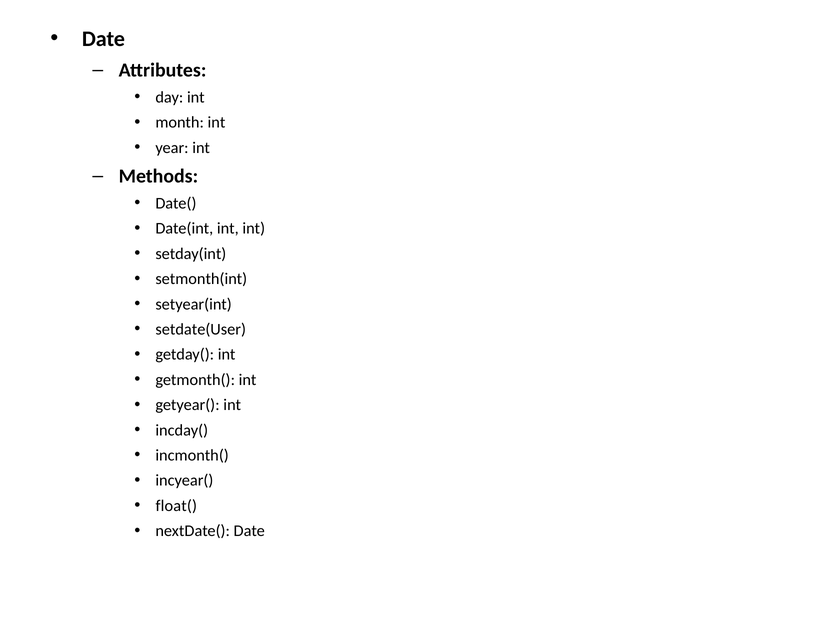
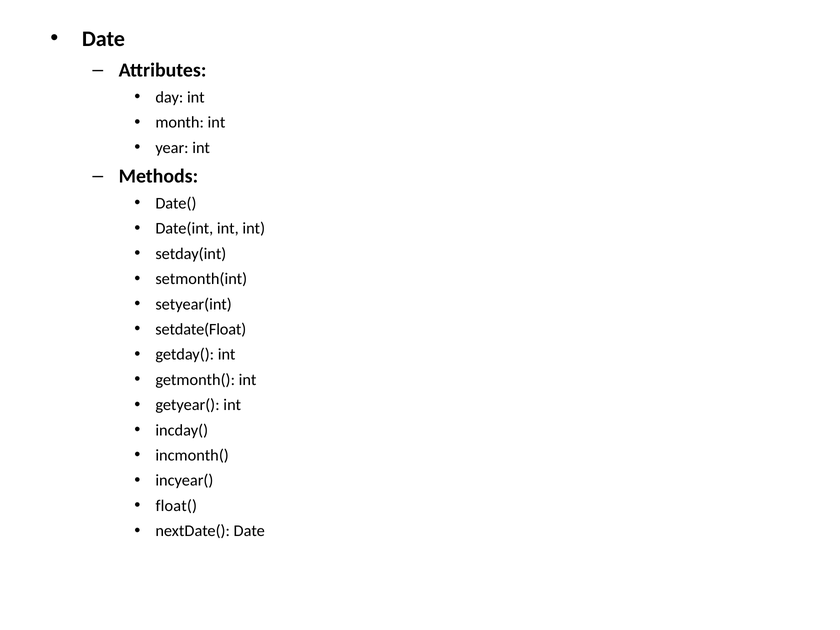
setdate(User: setdate(User -> setdate(Float
